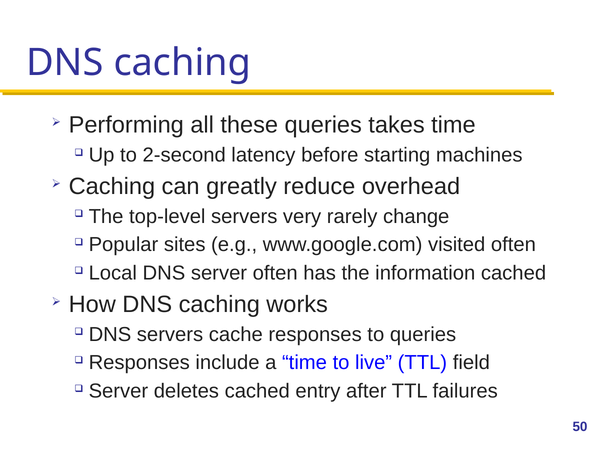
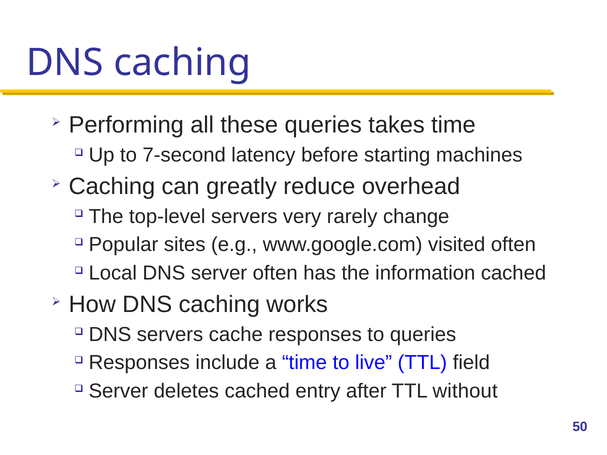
2-second: 2-second -> 7-second
failures: failures -> without
